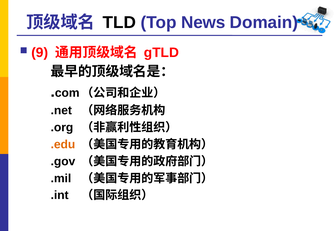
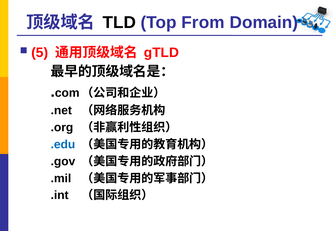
News: News -> From
9: 9 -> 5
.edu colour: orange -> blue
